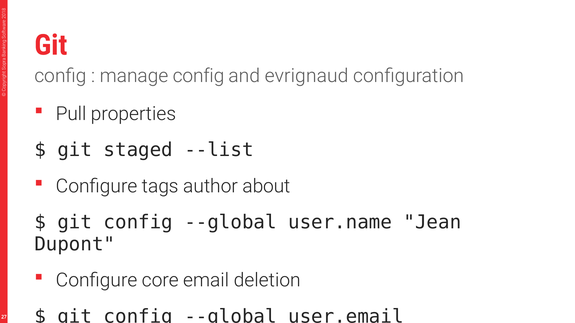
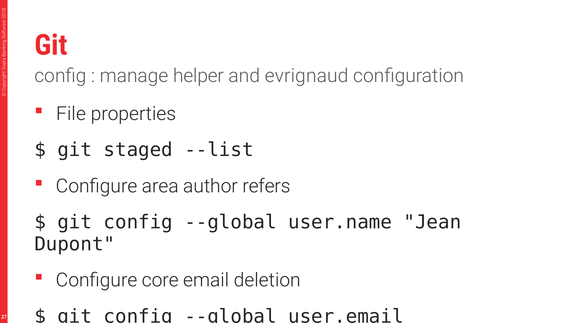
manage config: config -> helper
Pull: Pull -> File
tags: tags -> area
about: about -> refers
